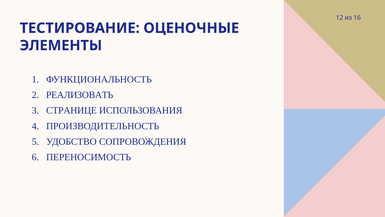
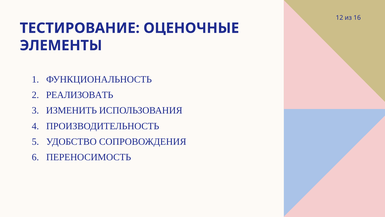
СТРАНИЦЕ: СТРАНИЦЕ -> ИЗМЕНИТЬ
